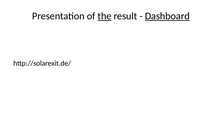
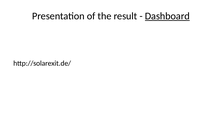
the underline: present -> none
